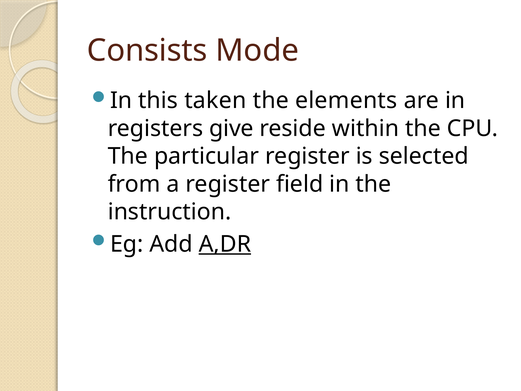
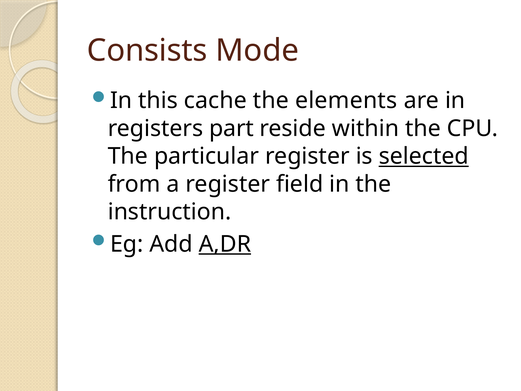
taken: taken -> cache
give: give -> part
selected underline: none -> present
